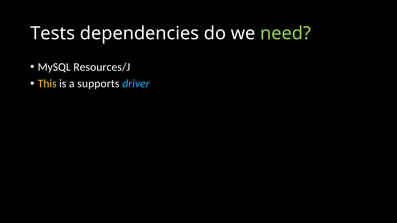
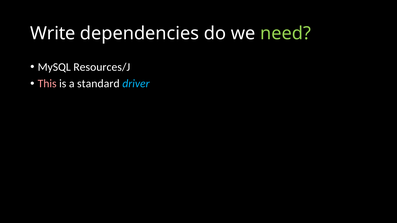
Tests: Tests -> Write
This colour: yellow -> pink
supports: supports -> standard
